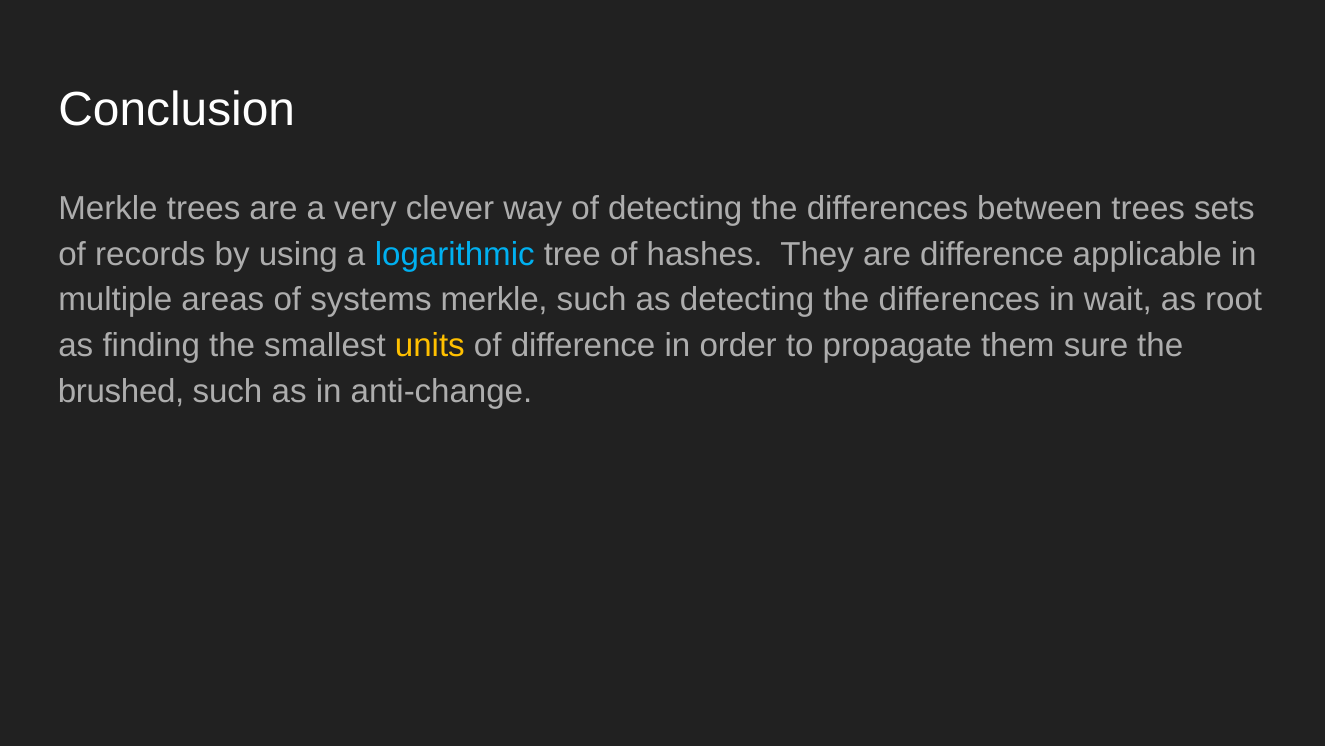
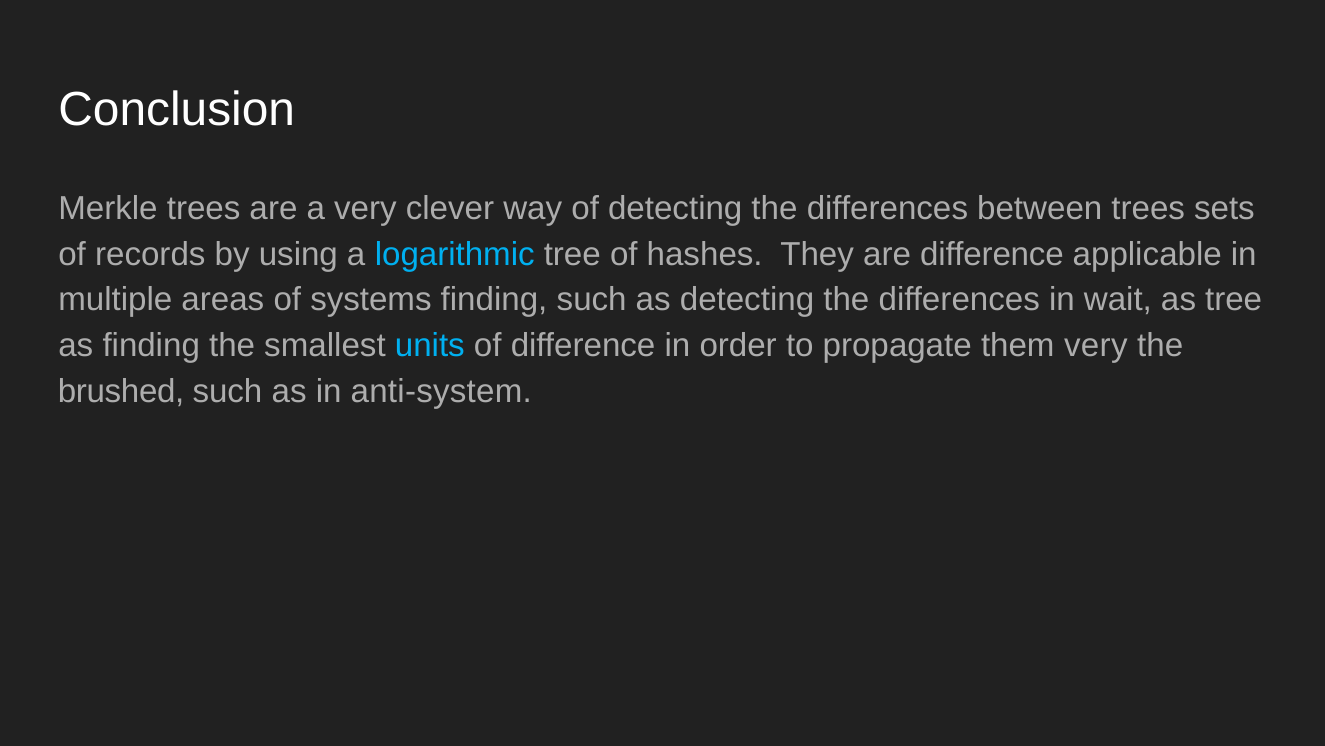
systems merkle: merkle -> finding
as root: root -> tree
units colour: yellow -> light blue
them sure: sure -> very
anti-change: anti-change -> anti-system
